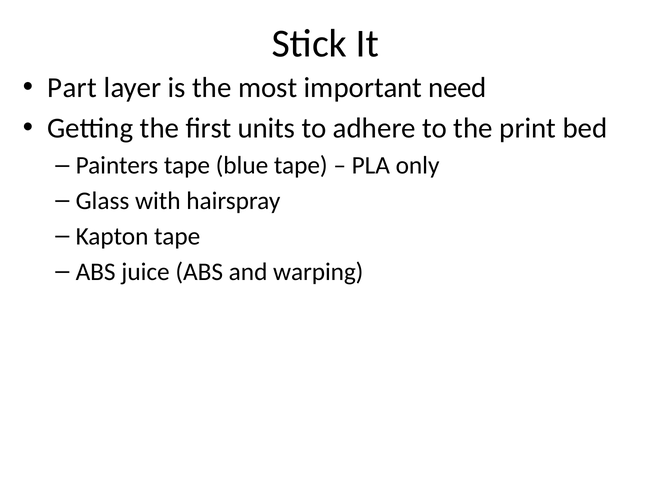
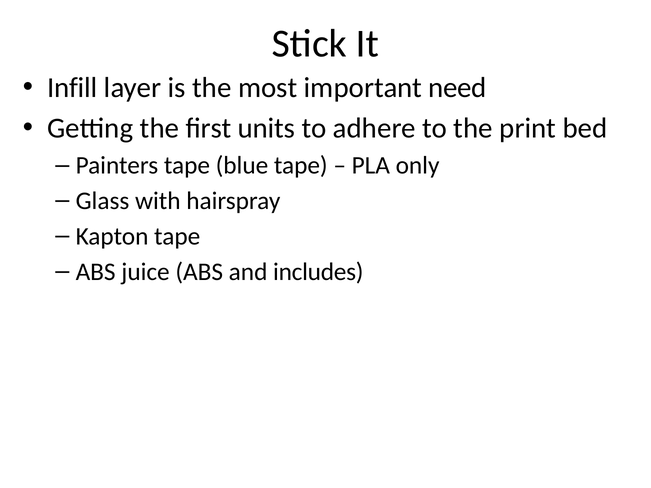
Part: Part -> Infill
warping: warping -> includes
